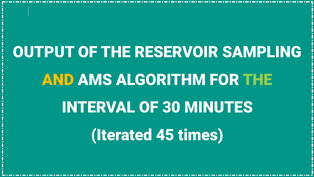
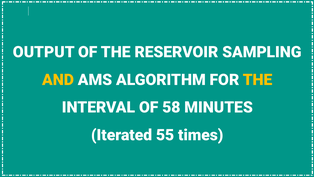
THE at (258, 80) colour: light green -> yellow
30: 30 -> 58
45: 45 -> 55
